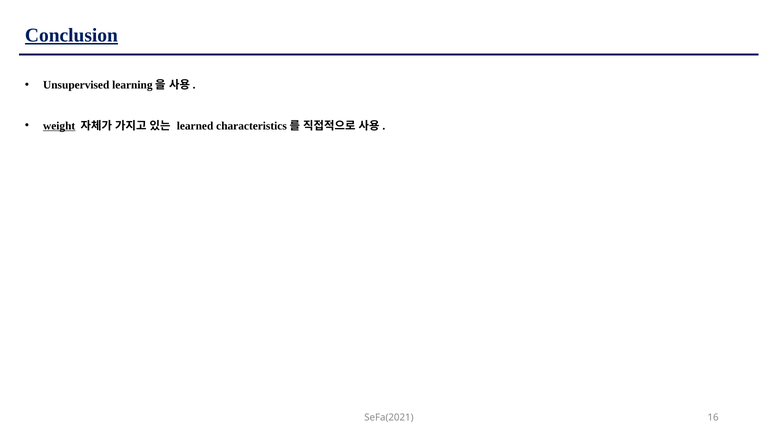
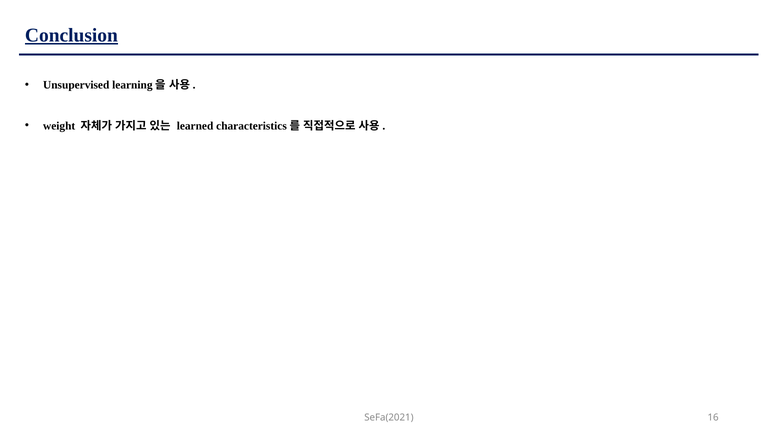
weight underline: present -> none
